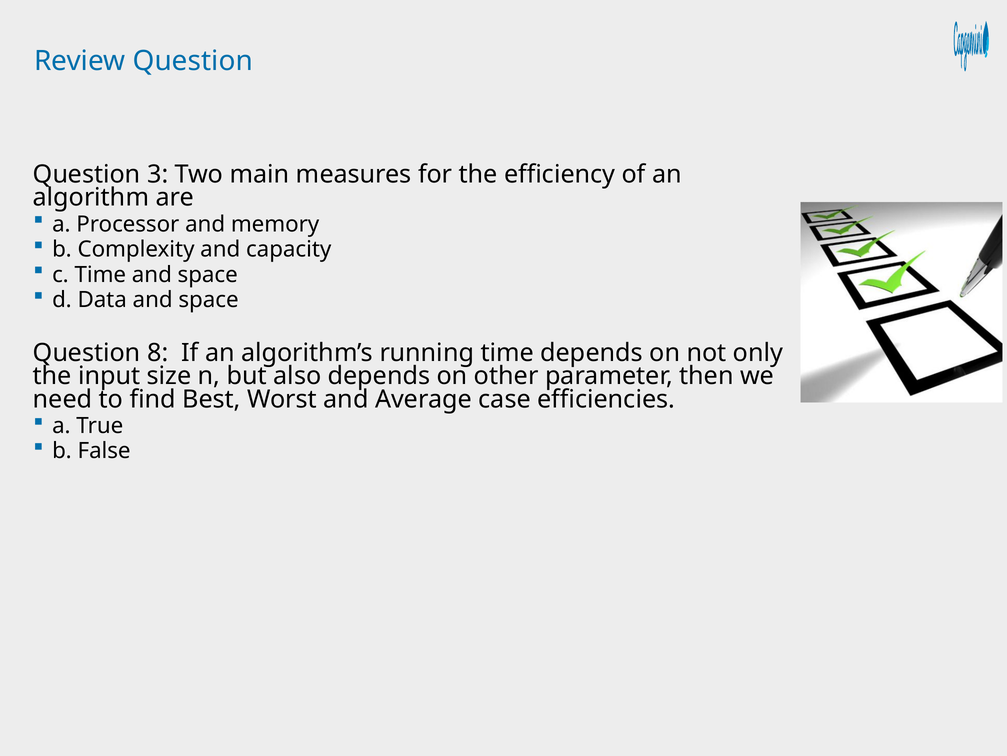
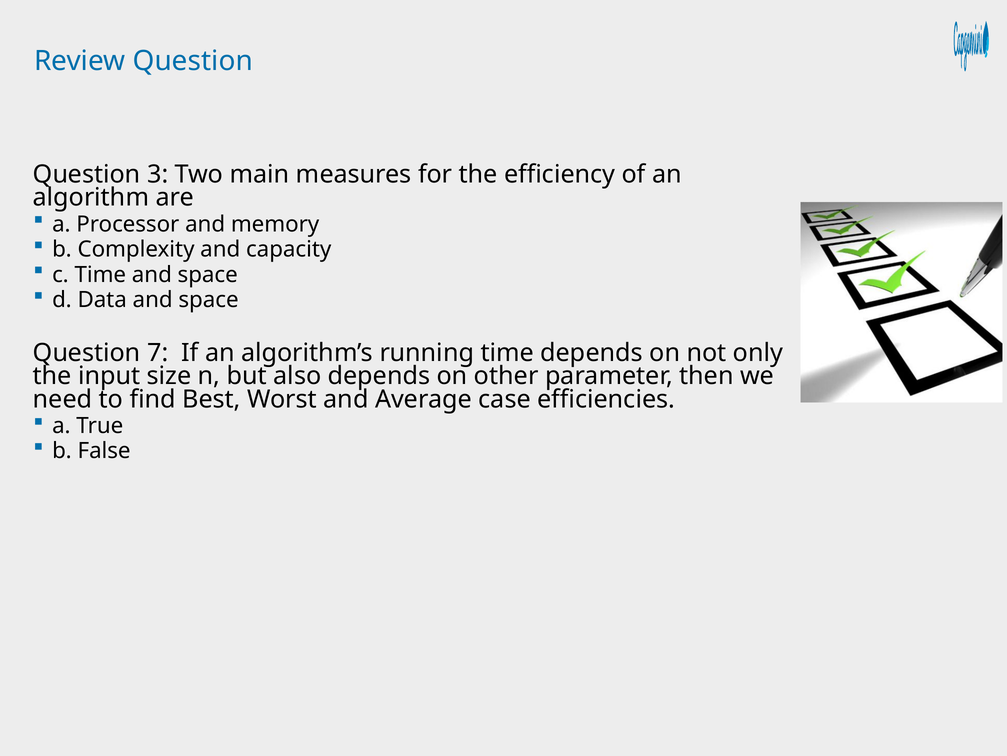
8: 8 -> 7
